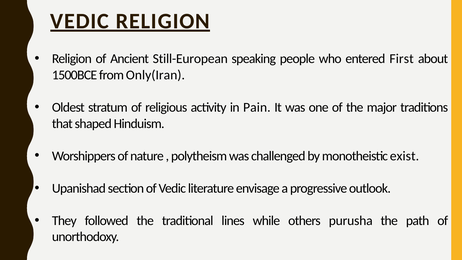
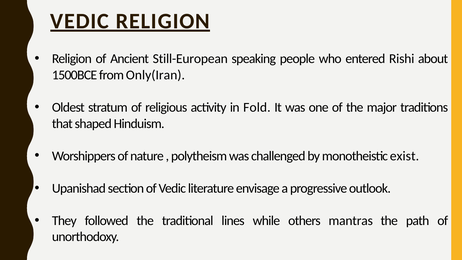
First: First -> Rishi
Pain: Pain -> Fold
purusha: purusha -> mantras
